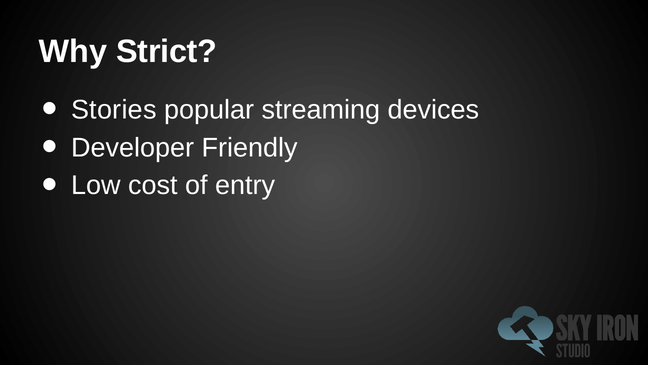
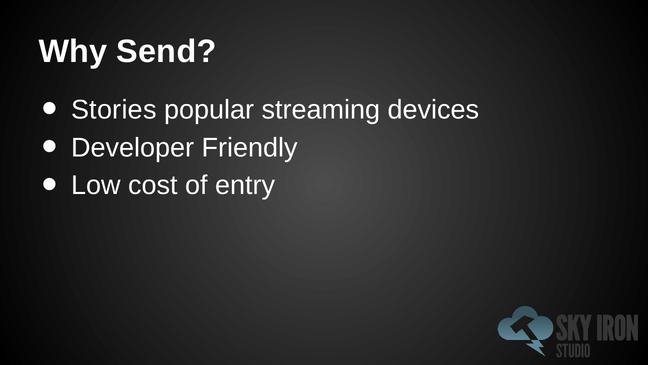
Strict: Strict -> Send
